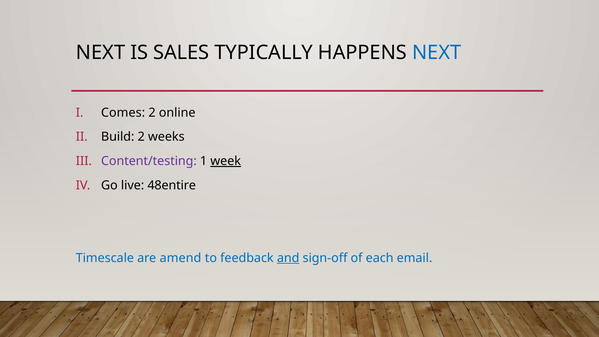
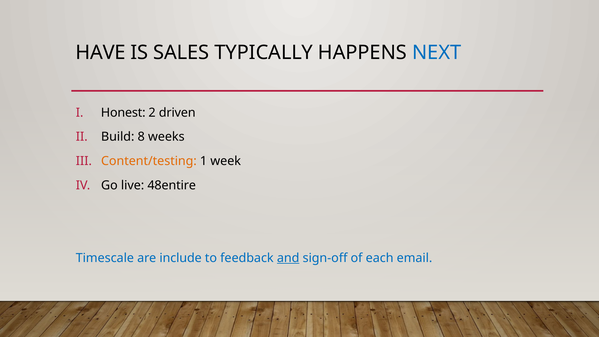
NEXT at (100, 52): NEXT -> HAVE
Comes: Comes -> Honest
online: online -> driven
Build 2: 2 -> 8
Content/testing colour: purple -> orange
week underline: present -> none
amend: amend -> include
